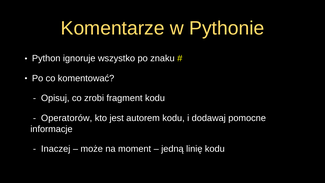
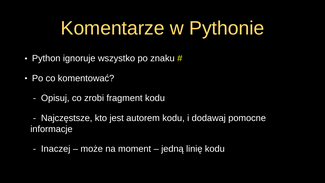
Operatorów: Operatorów -> Najczęstsze
